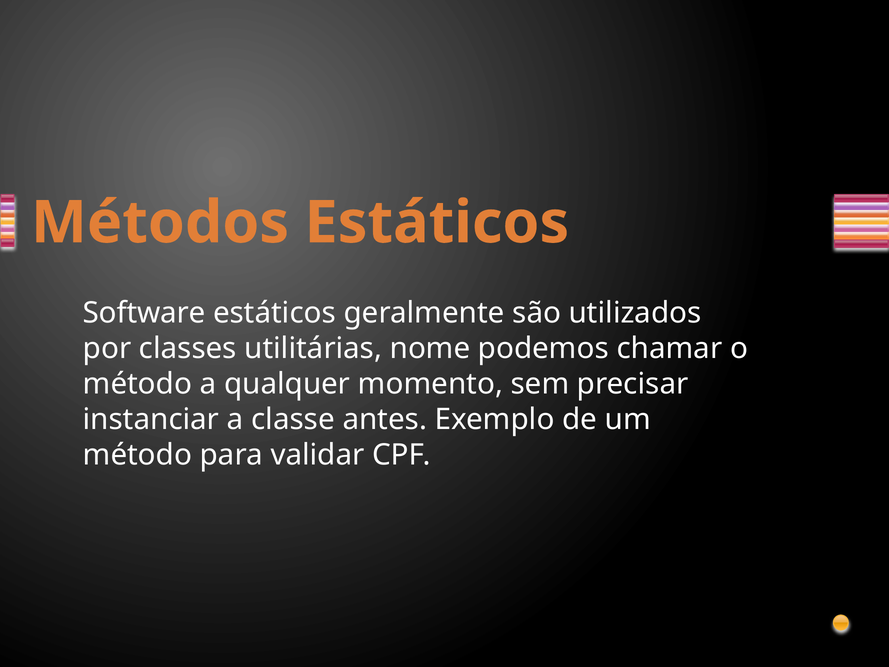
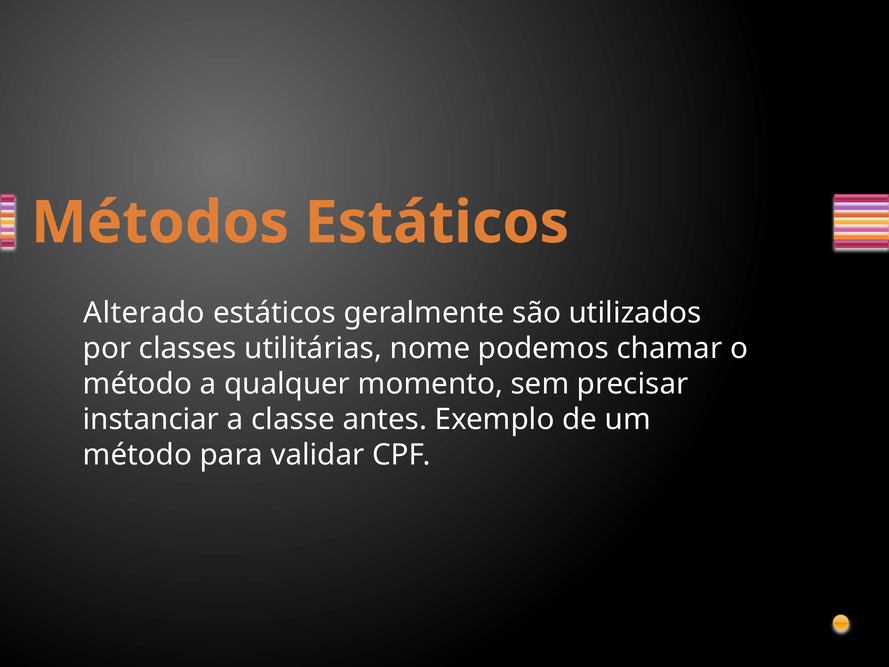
Software: Software -> Alterado
